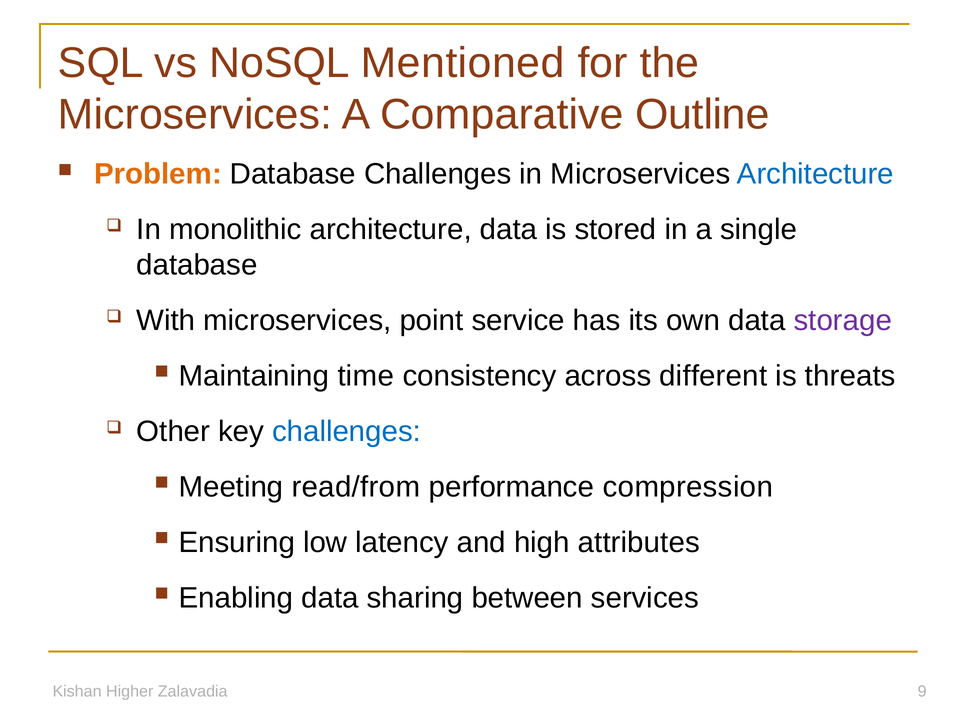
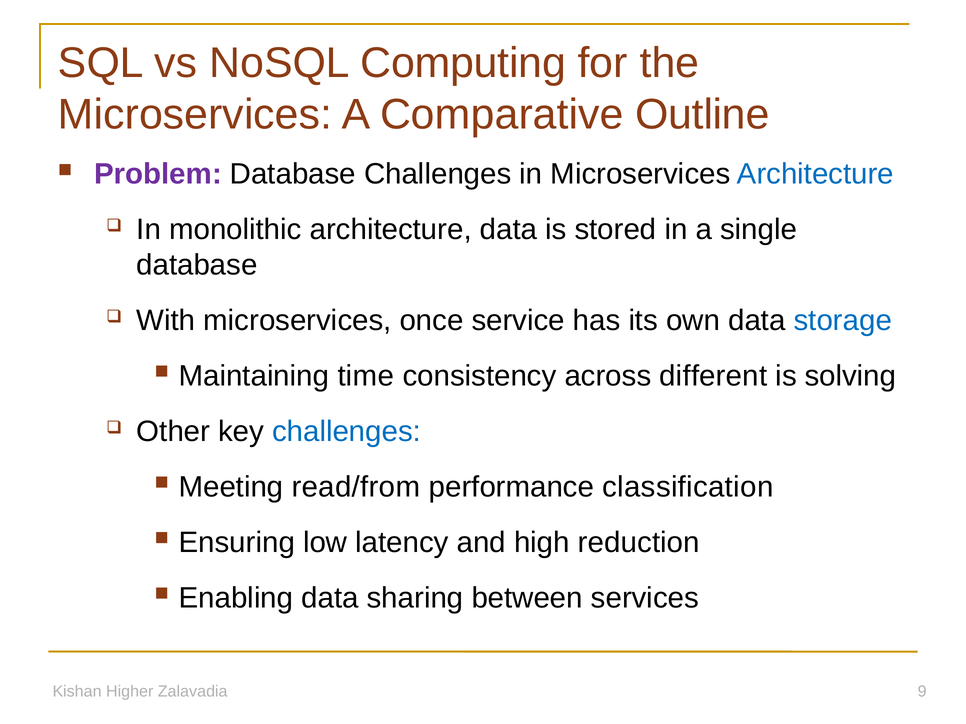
Mentioned: Mentioned -> Computing
Problem colour: orange -> purple
point: point -> once
storage colour: purple -> blue
threats: threats -> solving
compression: compression -> classification
attributes: attributes -> reduction
